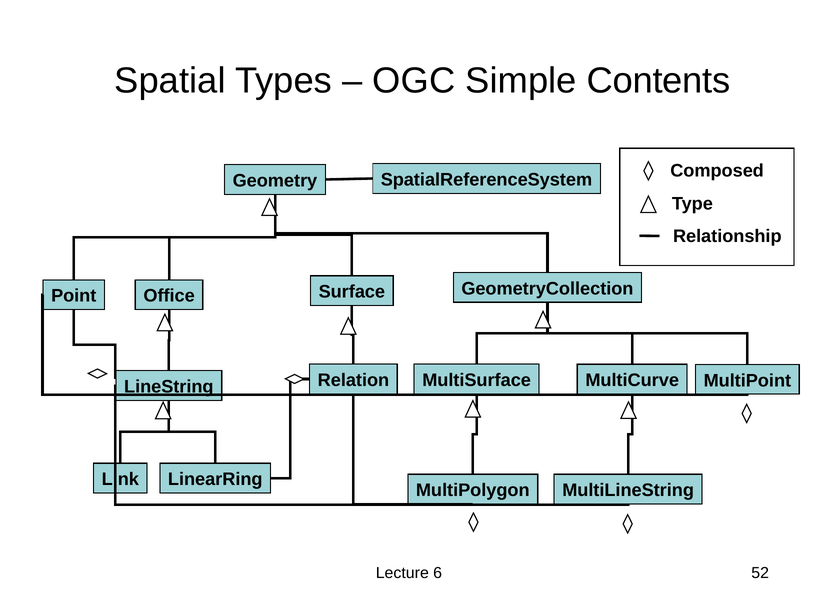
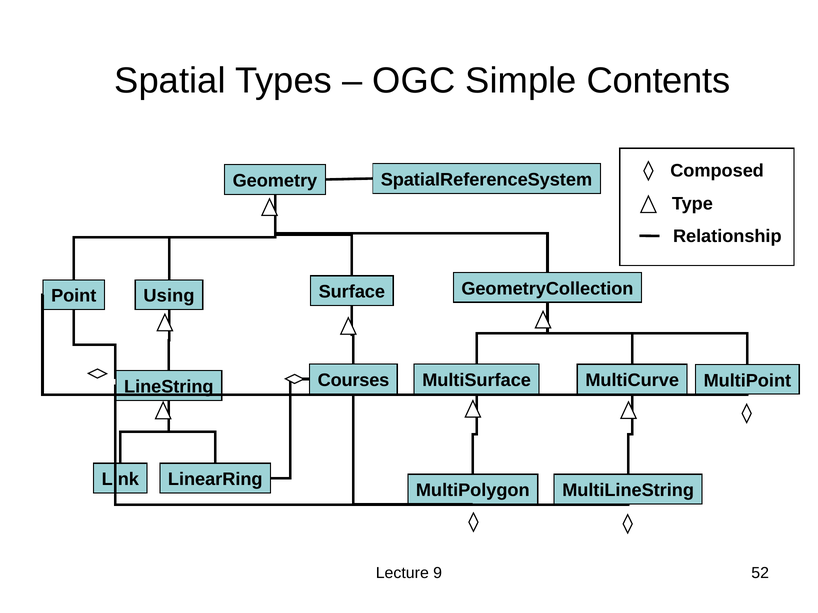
Office: Office -> Using
Relation: Relation -> Courses
6: 6 -> 9
